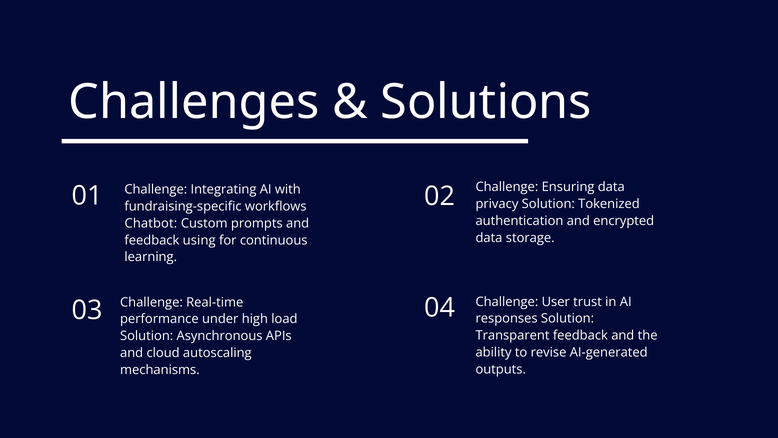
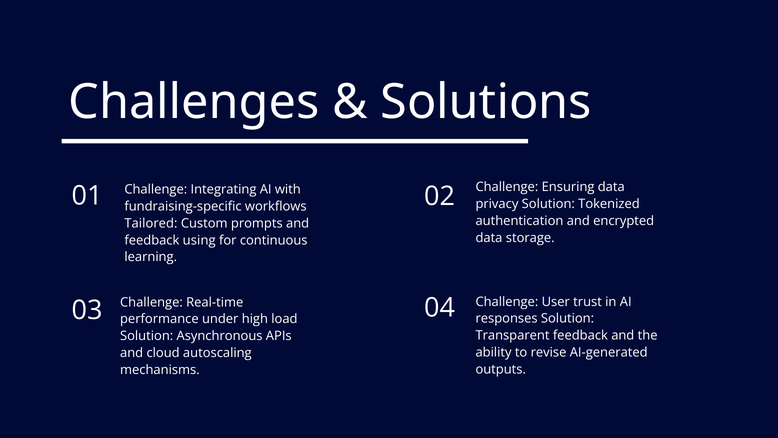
Chatbot: Chatbot -> Tailored
